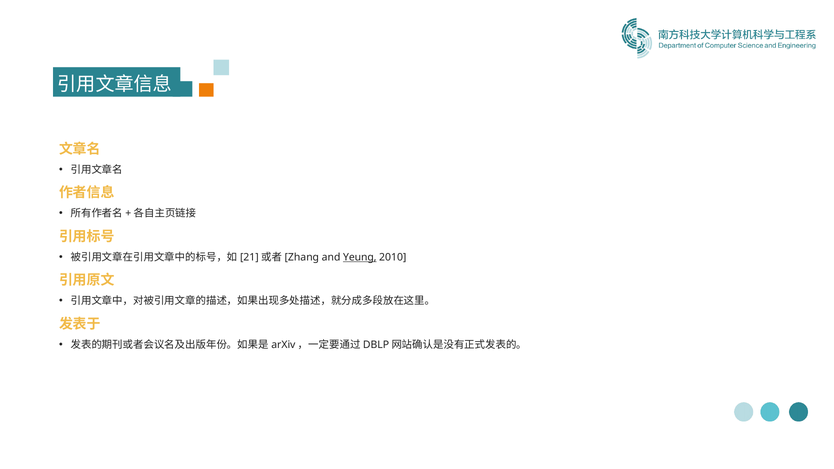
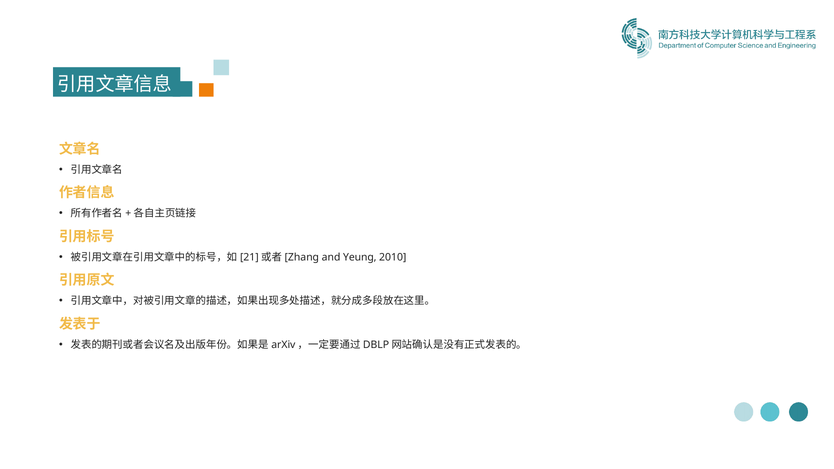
Yeung underline: present -> none
